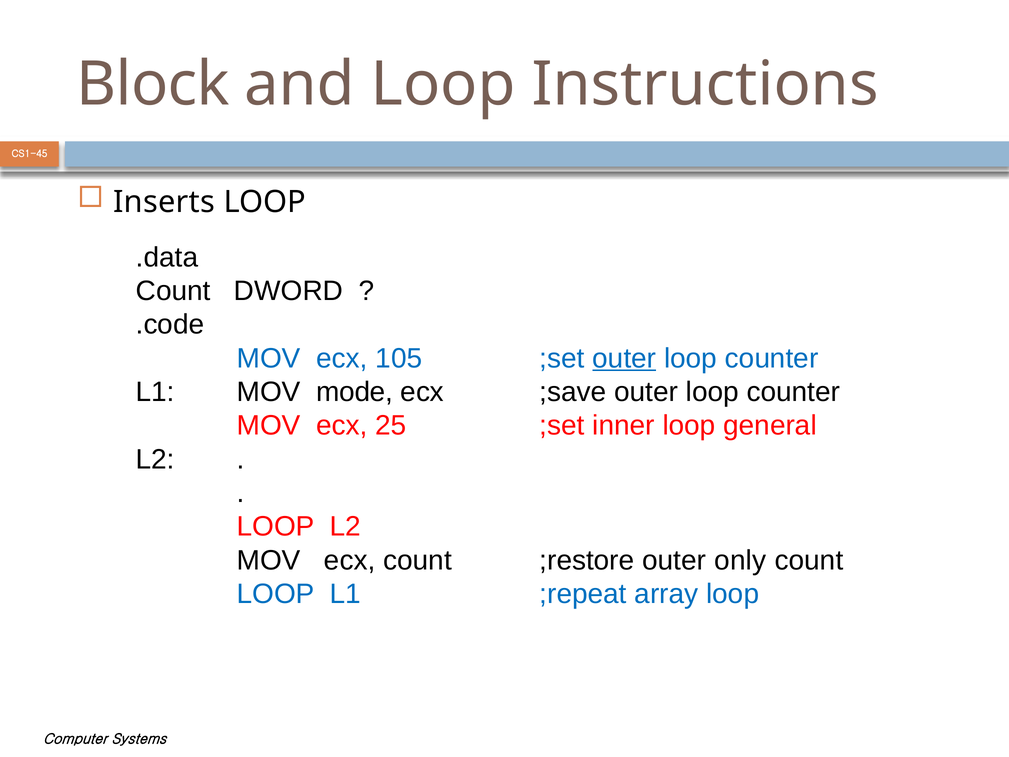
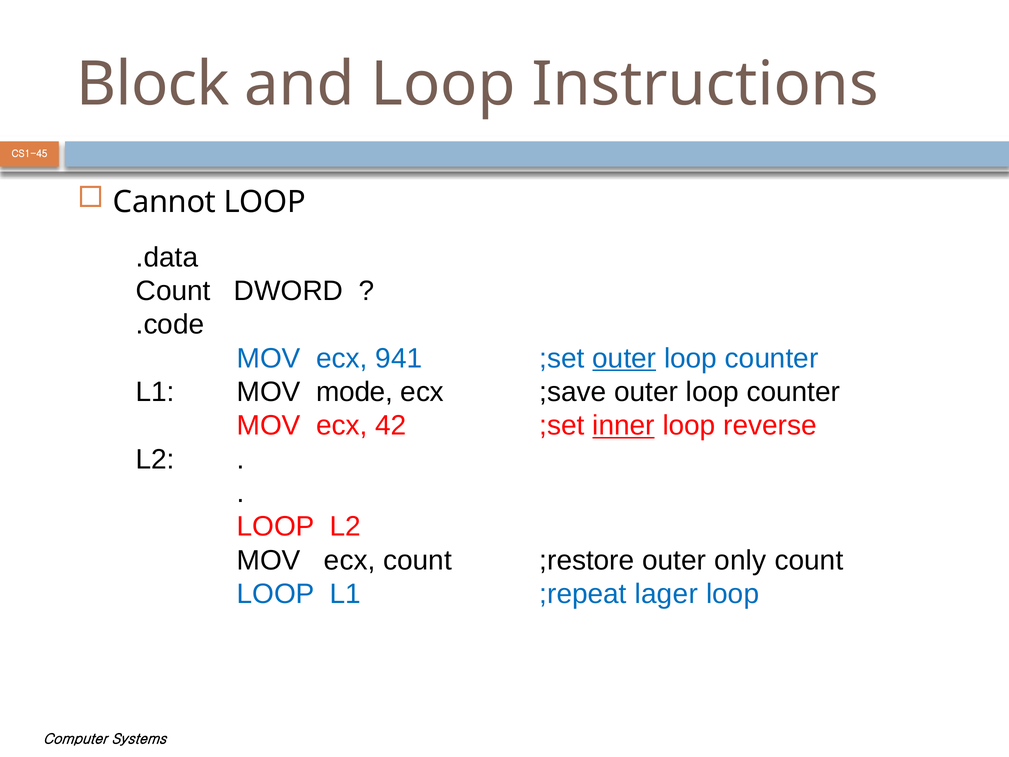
Inserts: Inserts -> Cannot
105: 105 -> 941
25: 25 -> 42
inner underline: none -> present
general: general -> reverse
array: array -> lager
